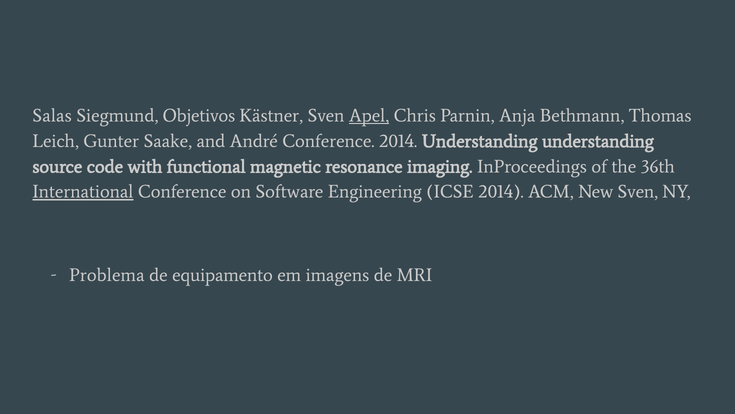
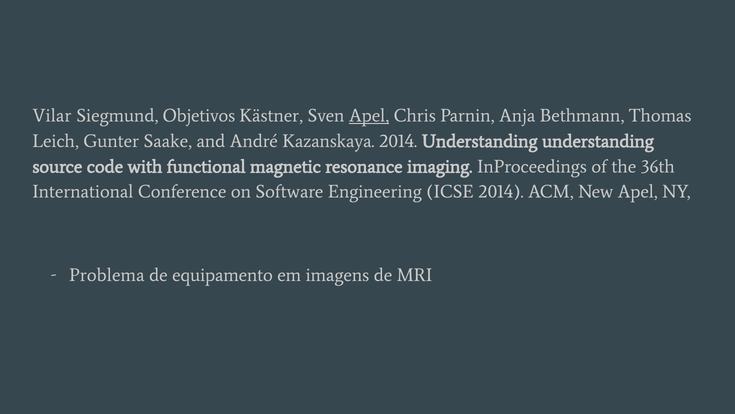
Salas: Salas -> Vilar
André Conference: Conference -> Kazanskaya
International underline: present -> none
New Sven: Sven -> Apel
